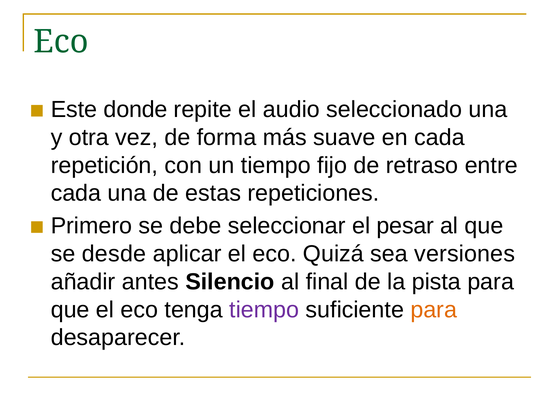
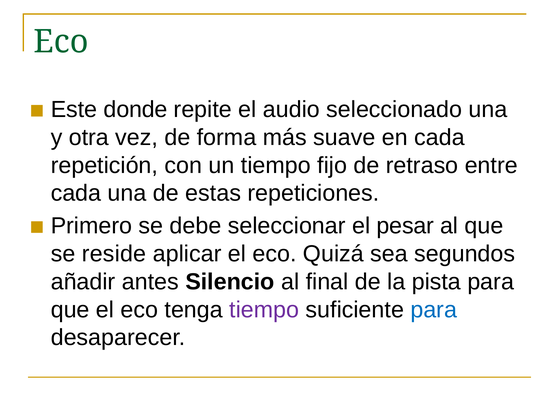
desde: desde -> reside
versiones: versiones -> segundos
para at (434, 310) colour: orange -> blue
